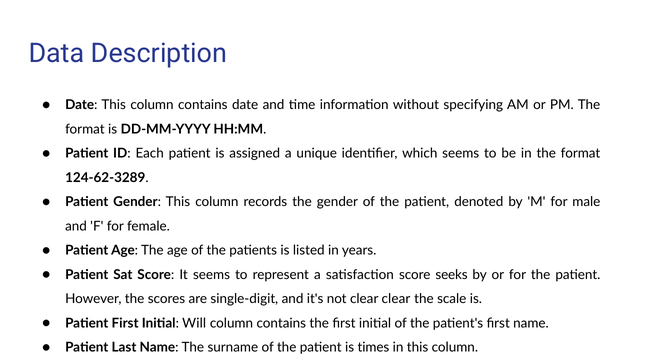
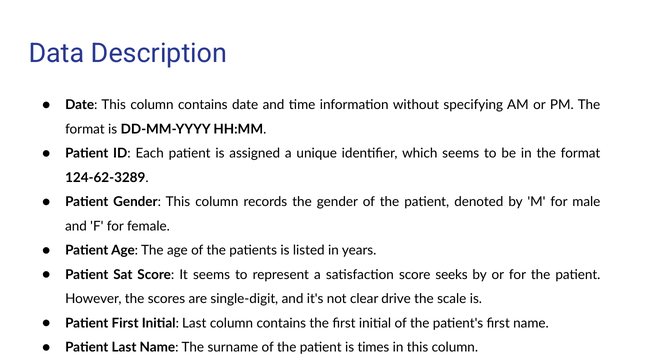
clear clear: clear -> drive
Initial Will: Will -> Last
